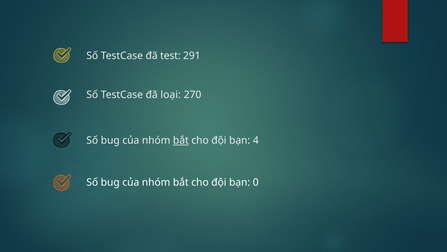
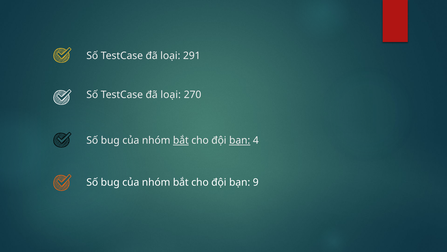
test at (170, 56): test -> loại
bạn at (240, 140) underline: none -> present
0: 0 -> 9
